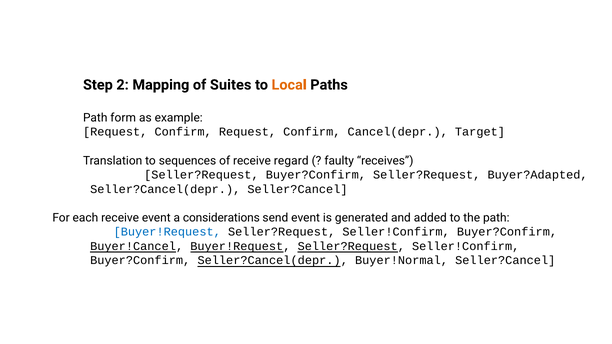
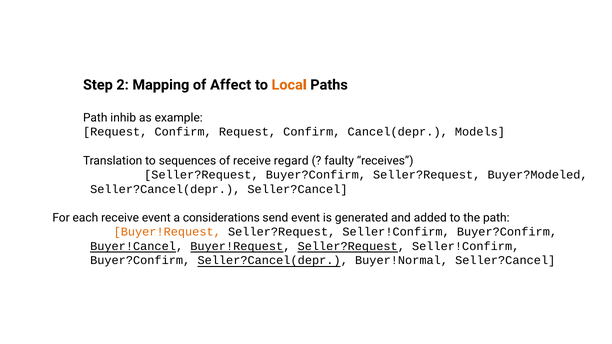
Suites: Suites -> Affect
form: form -> inhib
Target: Target -> Models
Buyer?Adapted: Buyer?Adapted -> Buyer?Modeled
Buyer!Request at (167, 232) colour: blue -> orange
